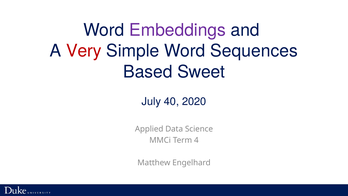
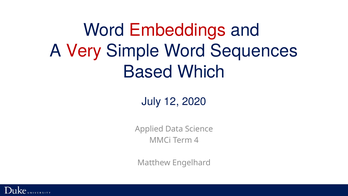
Embeddings colour: purple -> red
Sweet: Sweet -> Which
40: 40 -> 12
